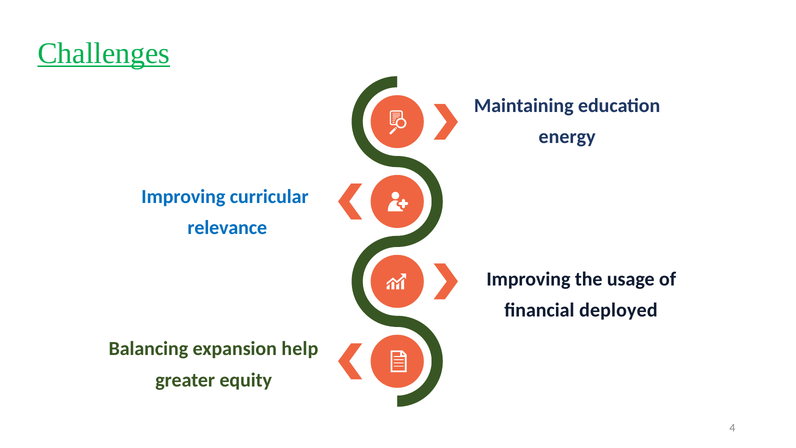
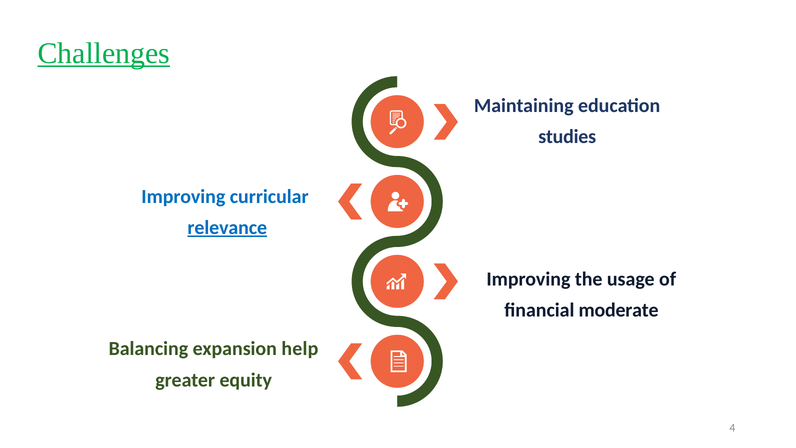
energy: energy -> studies
relevance underline: none -> present
deployed: deployed -> moderate
